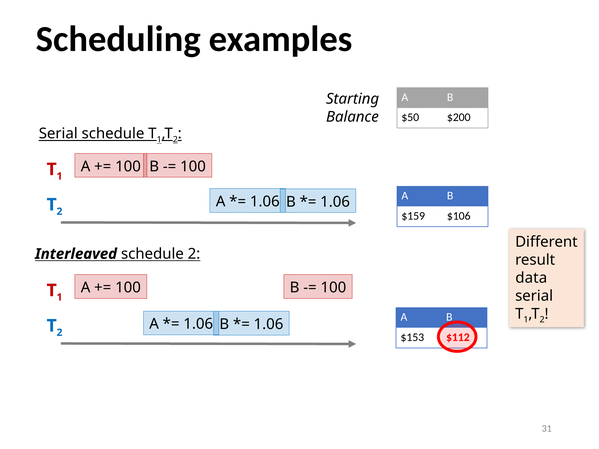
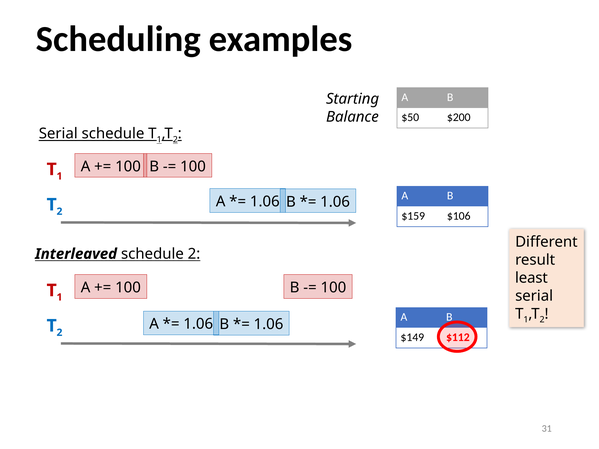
data: data -> least
$153: $153 -> $149
